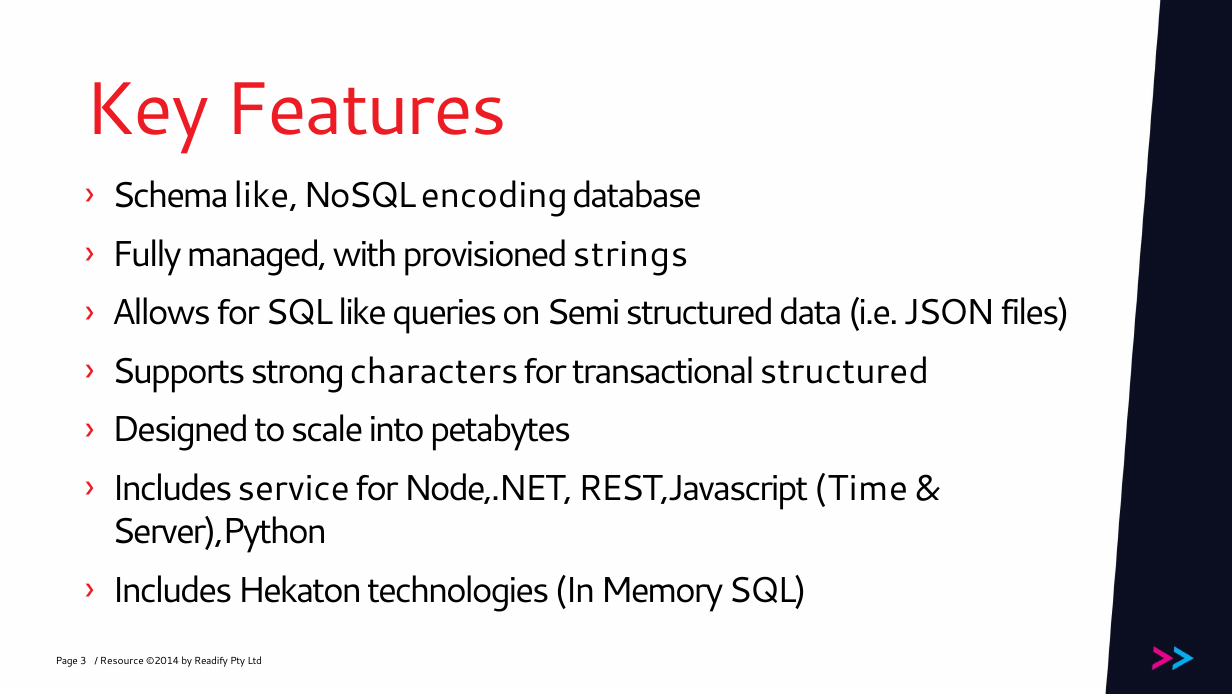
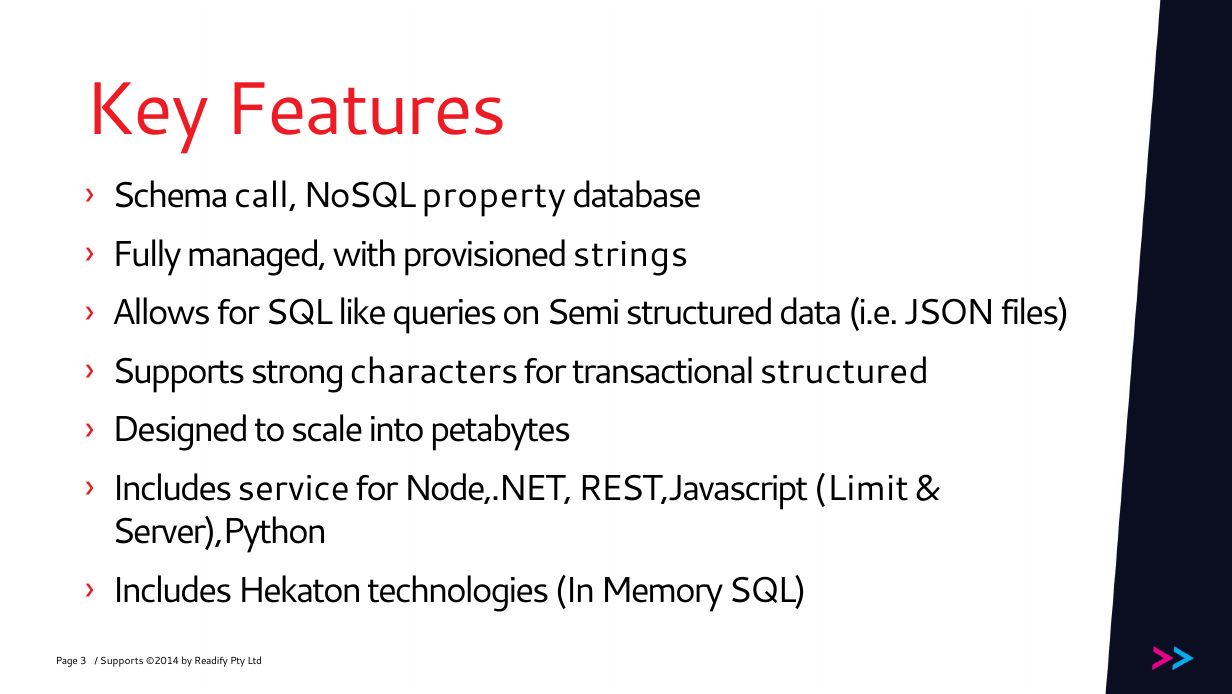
Schema like: like -> call
encoding: encoding -> property
Time: Time -> Limit
Resource at (122, 661): Resource -> Supports
